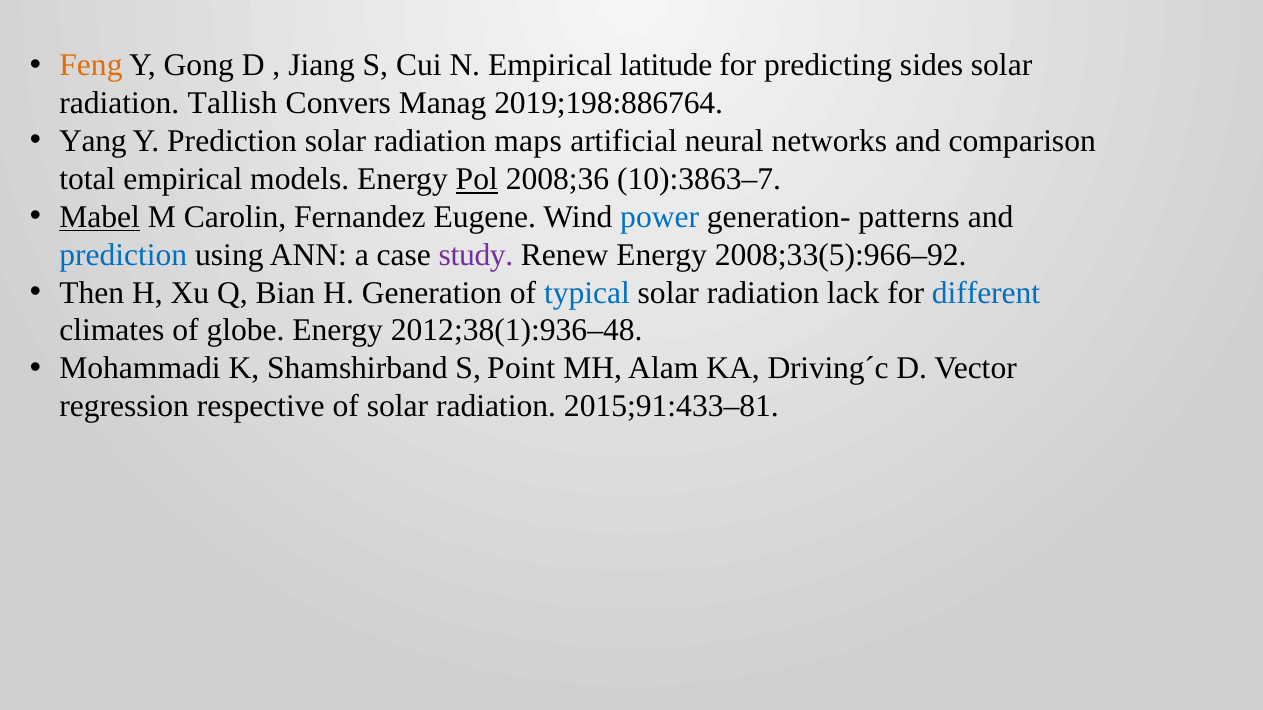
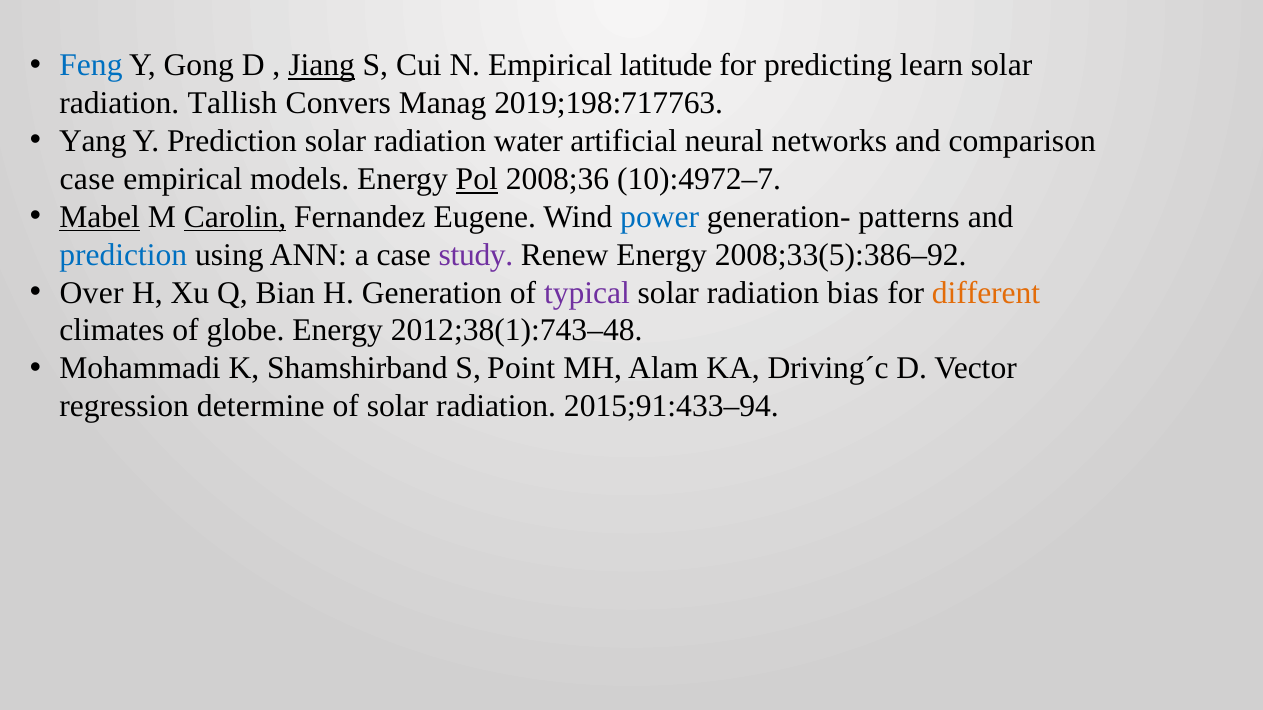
Feng colour: orange -> blue
Jiang underline: none -> present
sides: sides -> learn
2019;198:886764: 2019;198:886764 -> 2019;198:717763
maps: maps -> water
total at (87, 179): total -> case
10):3863–7: 10):3863–7 -> 10):4972–7
Carolin underline: none -> present
2008;33(5):966–92: 2008;33(5):966–92 -> 2008;33(5):386–92
Then: Then -> Over
typical colour: blue -> purple
lack: lack -> bias
different colour: blue -> orange
2012;38(1):936–48: 2012;38(1):936–48 -> 2012;38(1):743–48
respective: respective -> determine
2015;91:433–81: 2015;91:433–81 -> 2015;91:433–94
